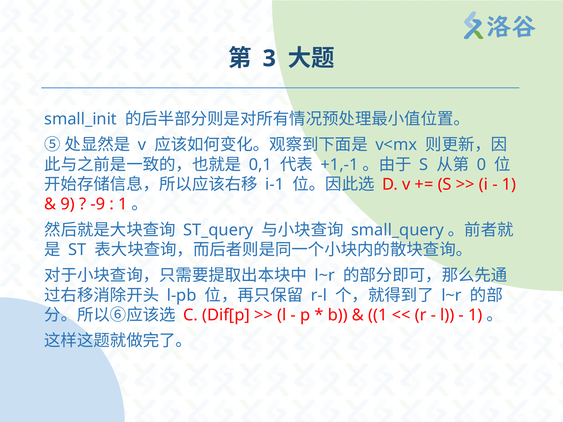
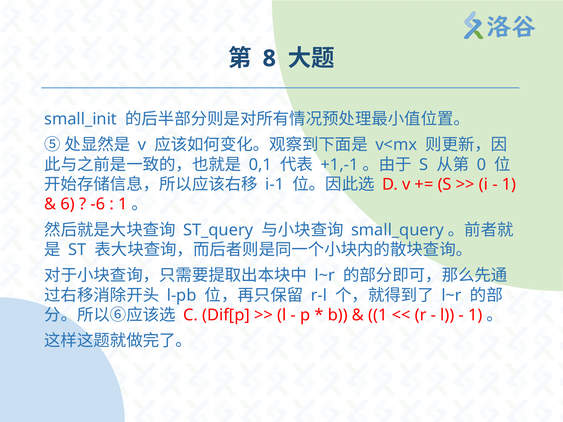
3: 3 -> 8
9: 9 -> 6
-9: -9 -> -6
